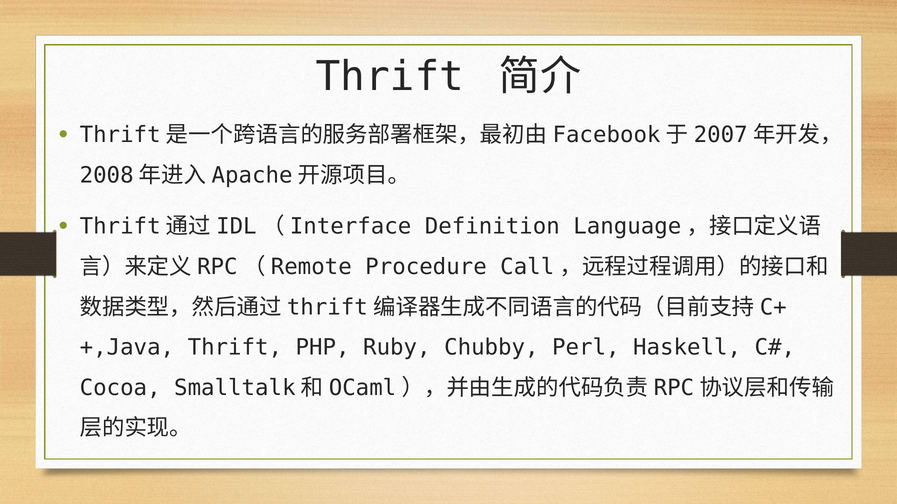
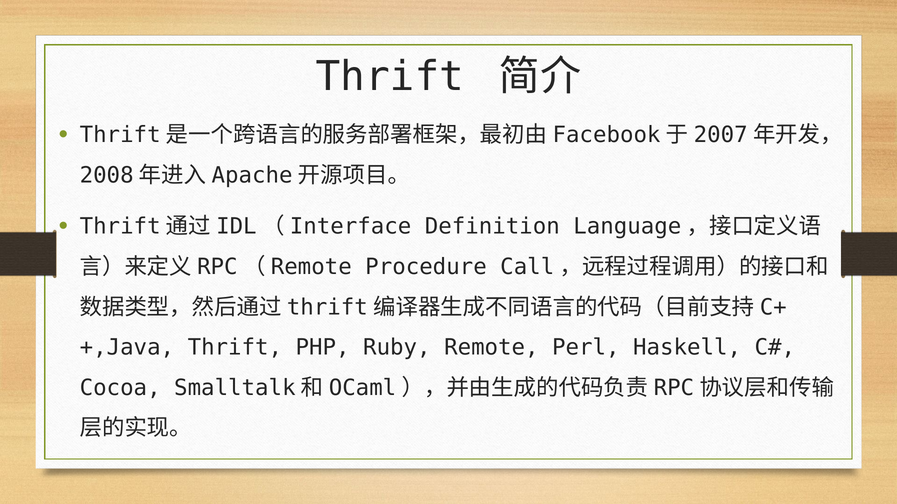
Chubby: Chubby -> Remote
